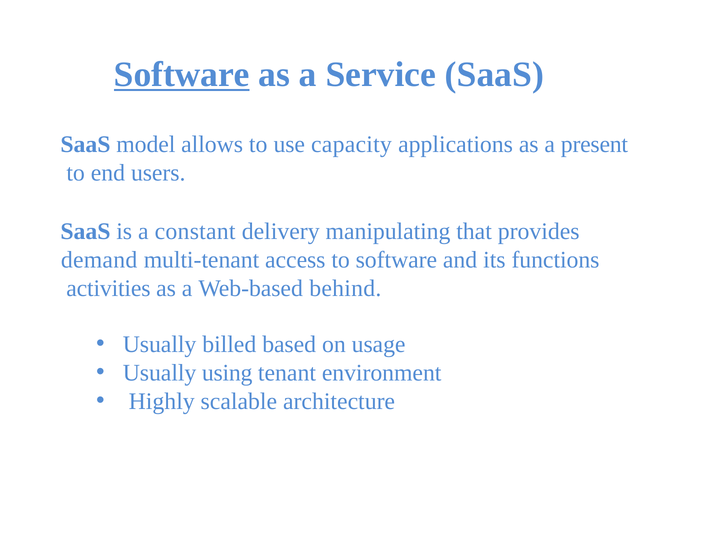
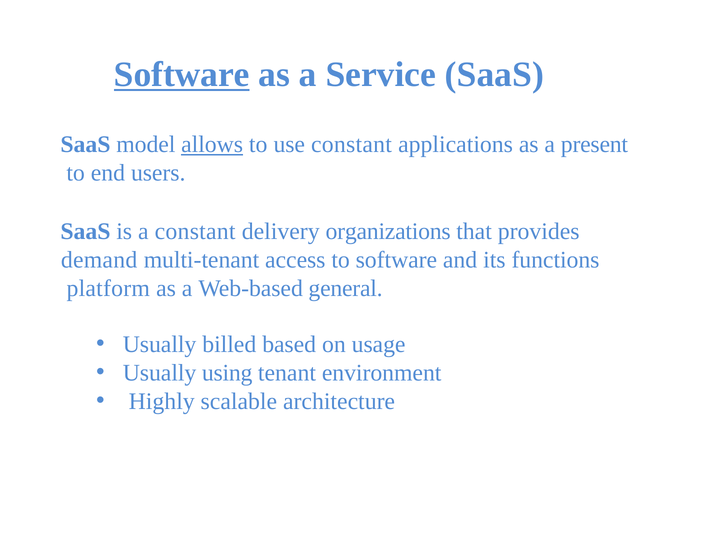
allows underline: none -> present
use capacity: capacity -> constant
manipulating: manipulating -> organizations
activities: activities -> platform
behind: behind -> general
